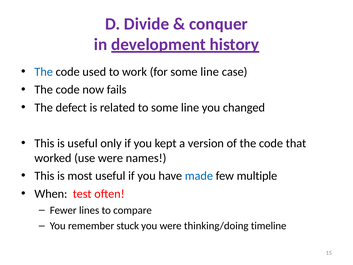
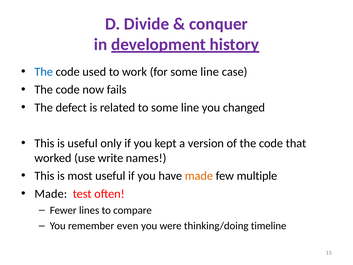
use were: were -> write
made at (199, 176) colour: blue -> orange
When at (51, 194): When -> Made
stuck: stuck -> even
